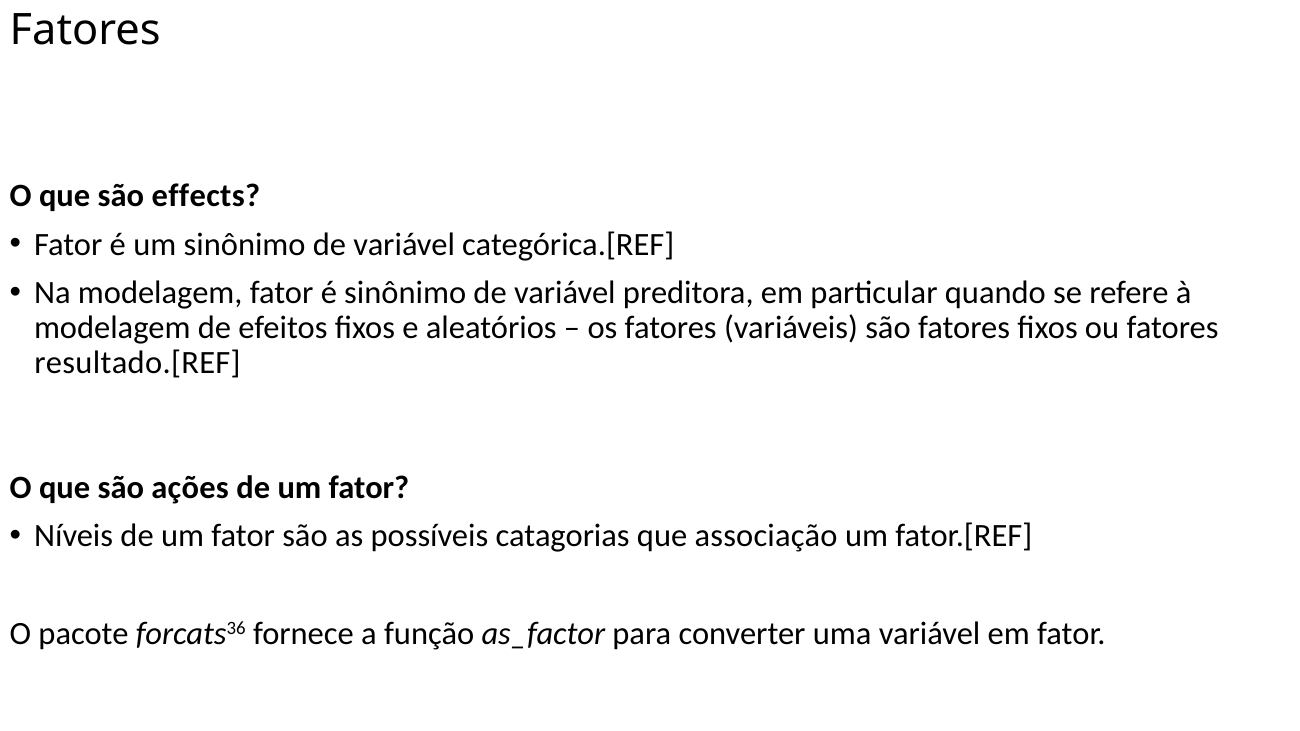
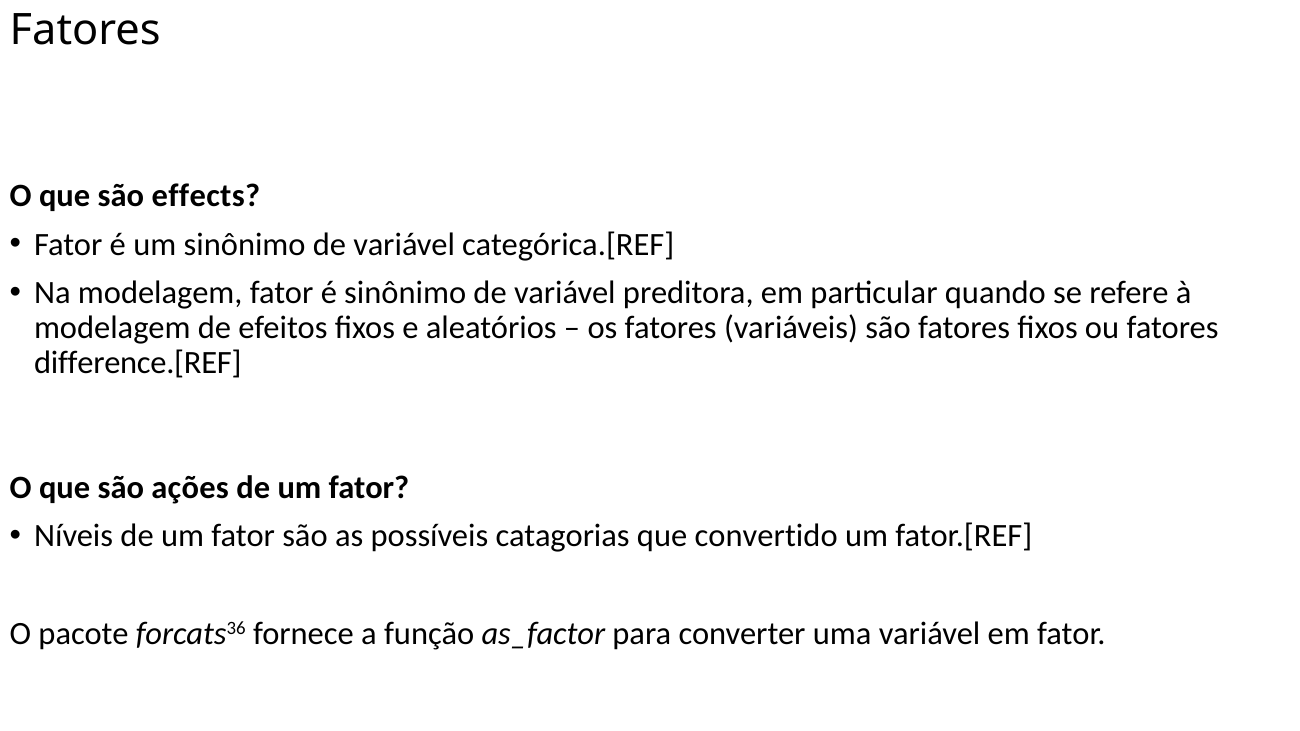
resultado.[REF: resultado.[REF -> difference.[REF
associação: associação -> convertido
